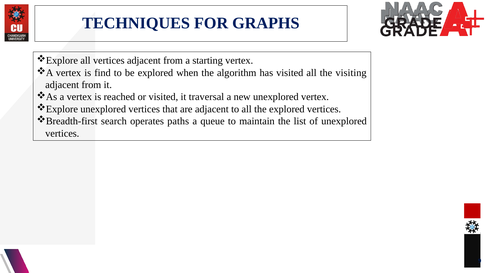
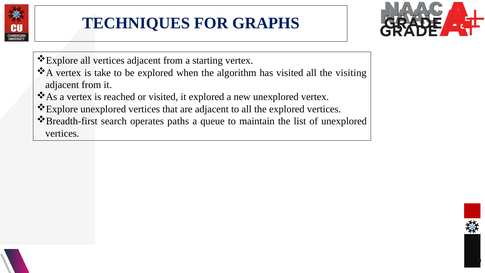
find: find -> take
it traversal: traversal -> explored
